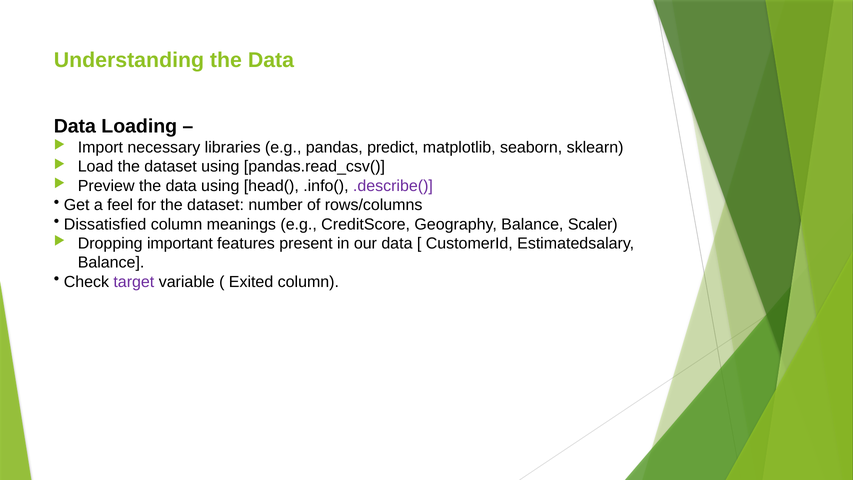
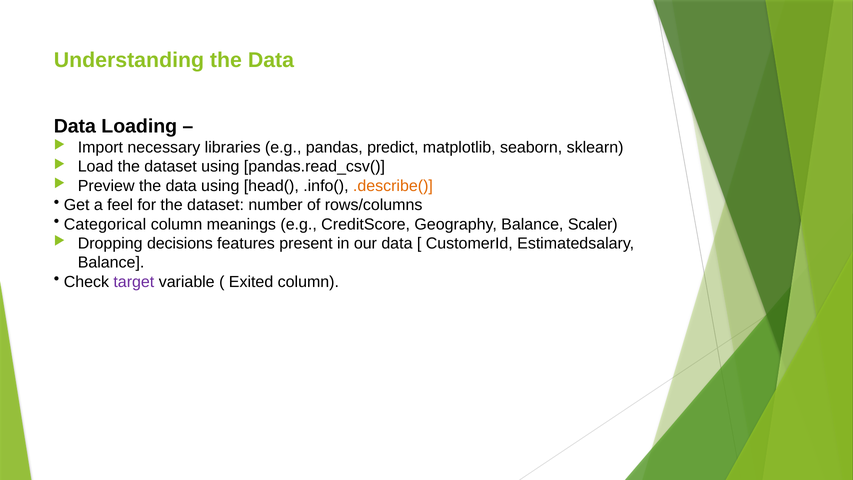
.describe( colour: purple -> orange
Dissatisfied: Dissatisfied -> Categorical
important: important -> decisions
